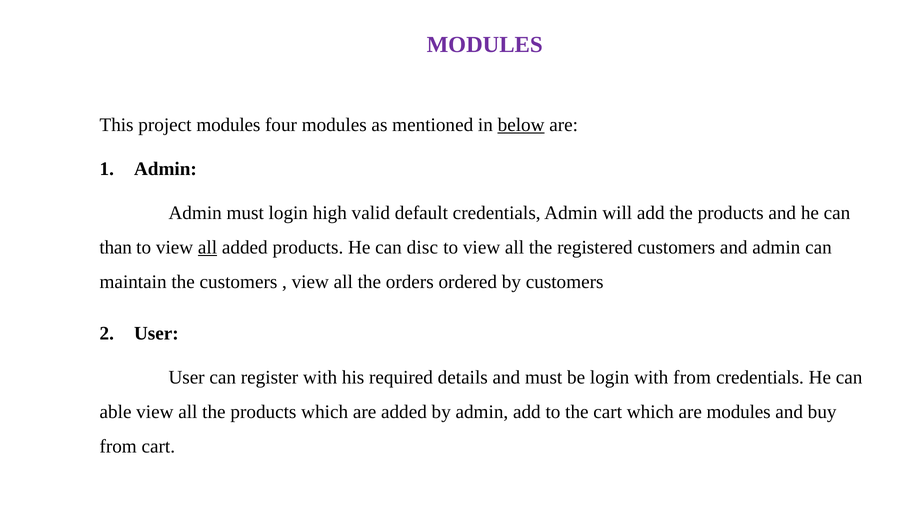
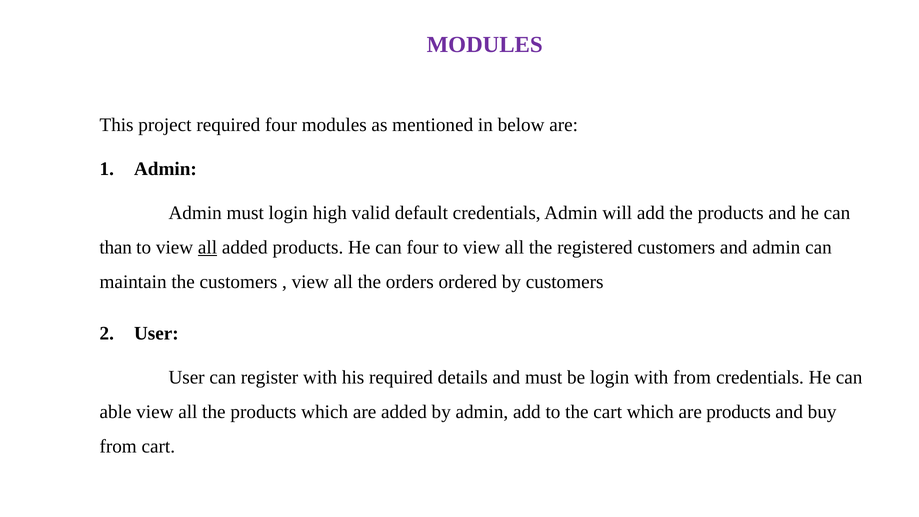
project modules: modules -> required
below underline: present -> none
can disc: disc -> four
are modules: modules -> products
